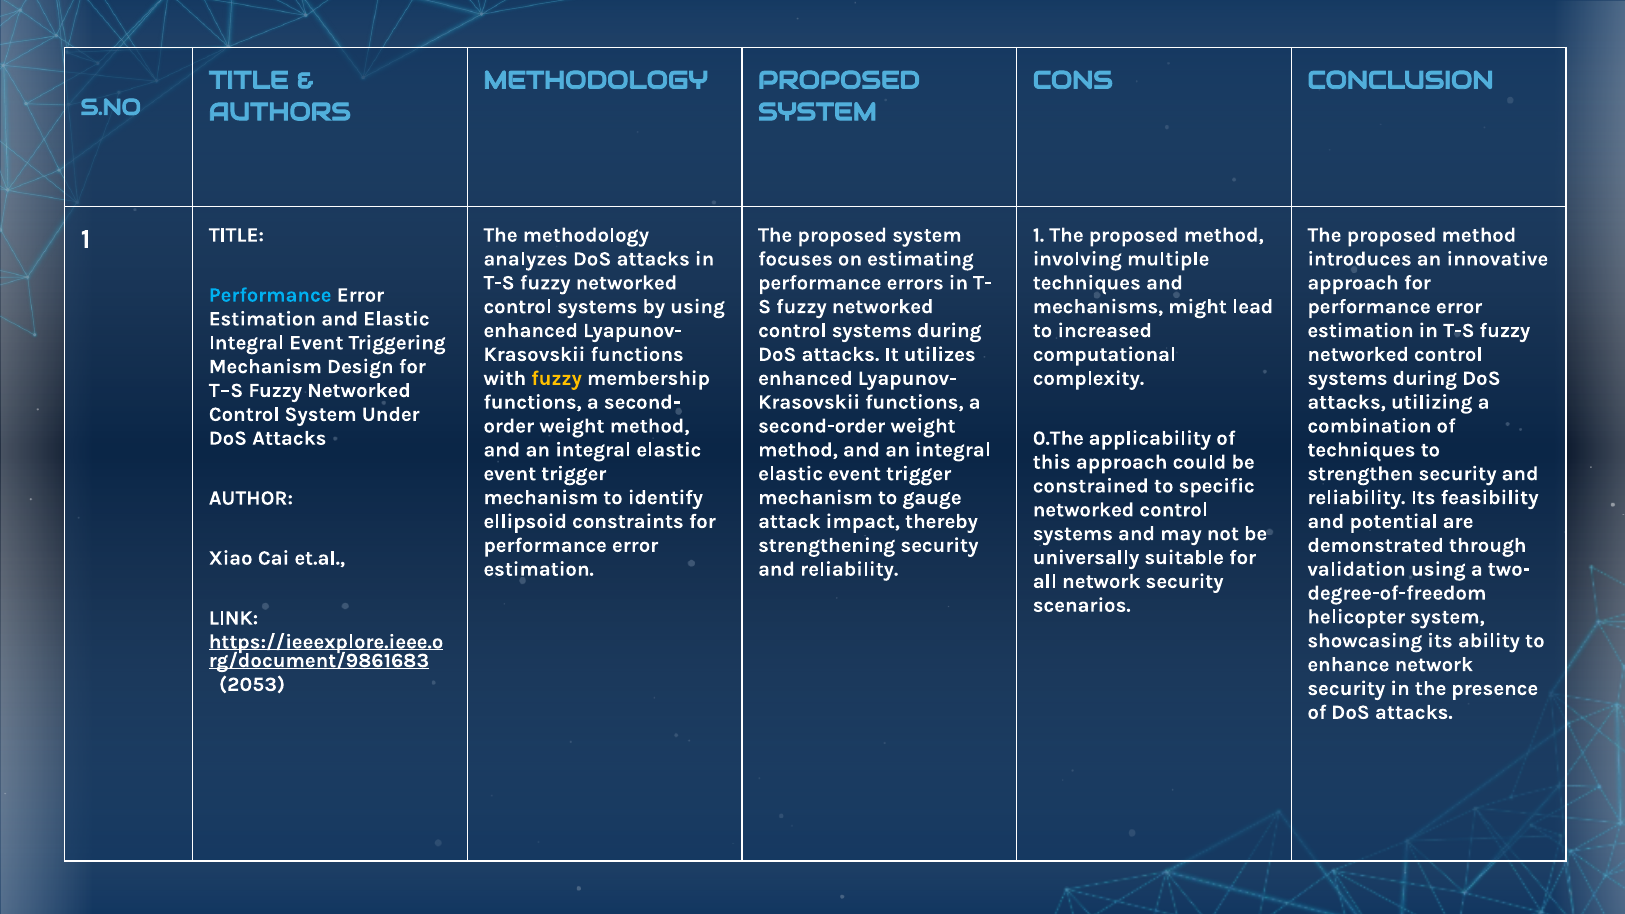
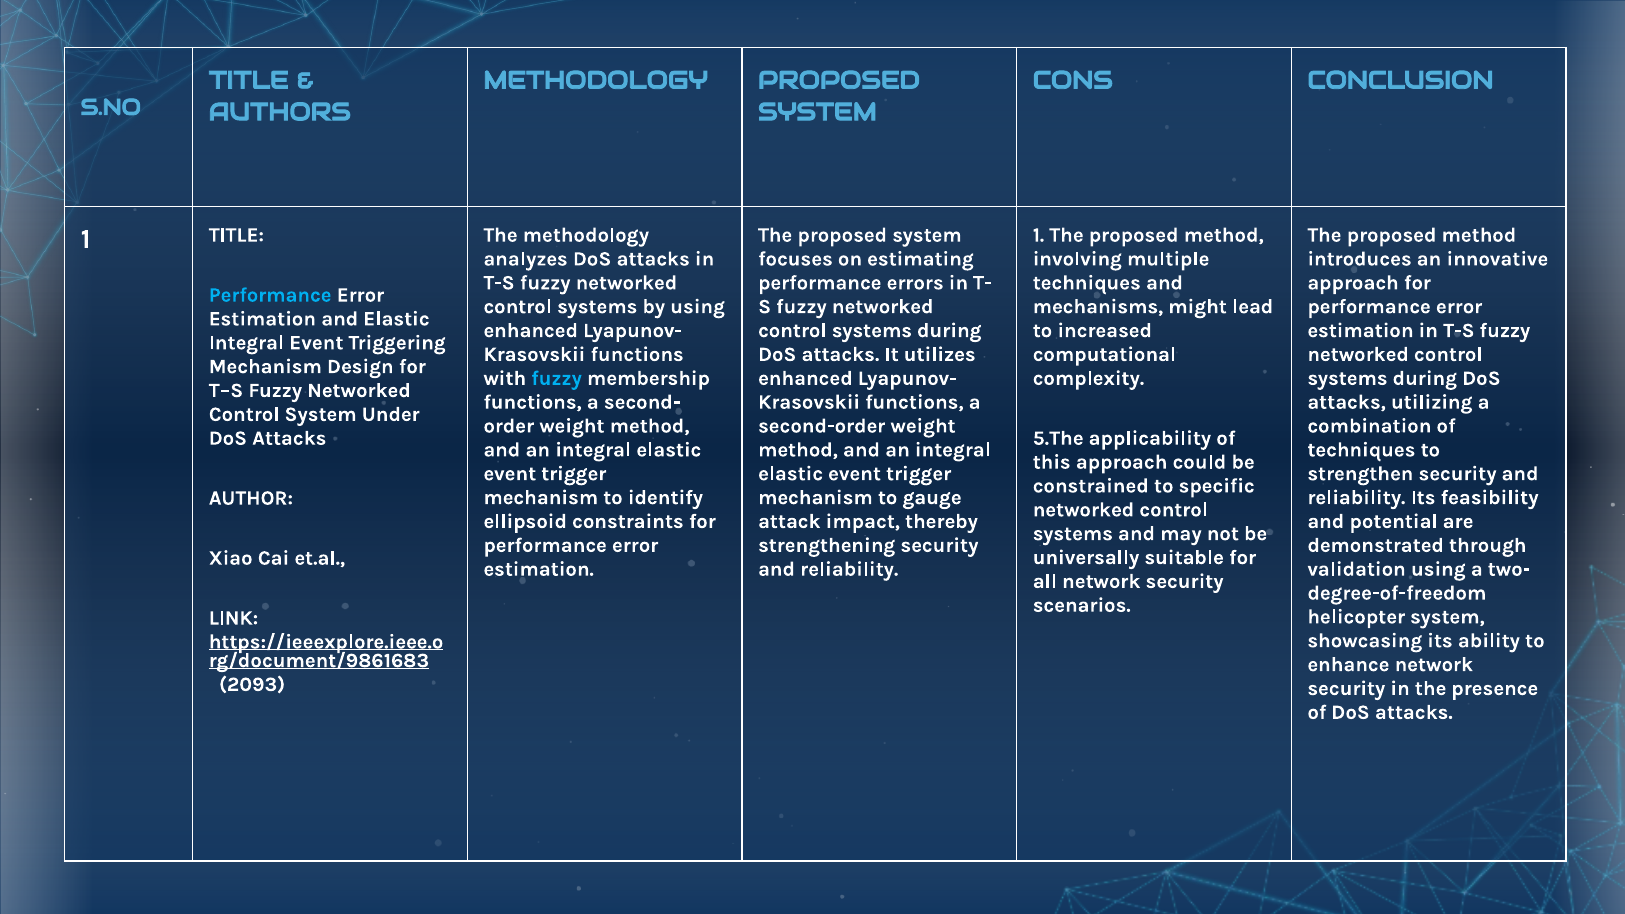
fuzzy at (556, 378) colour: yellow -> light blue
0.The: 0.The -> 5.The
2053: 2053 -> 2093
